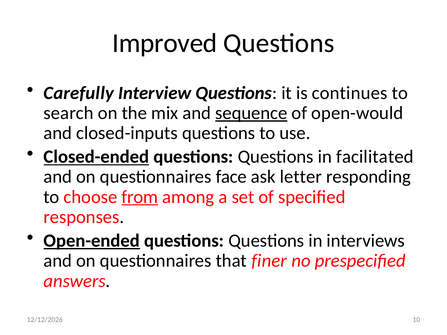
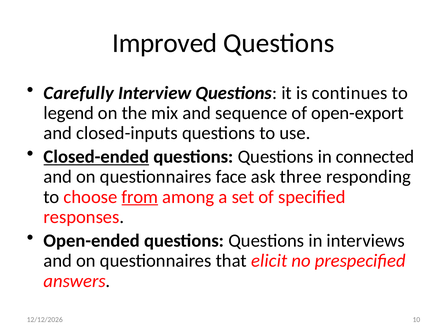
search: search -> legend
sequence underline: present -> none
open-would: open-would -> open-export
facilitated: facilitated -> connected
letter: letter -> three
Open-ended underline: present -> none
finer: finer -> elicit
